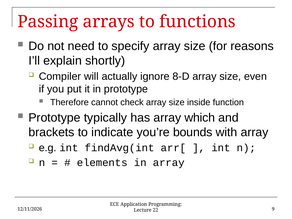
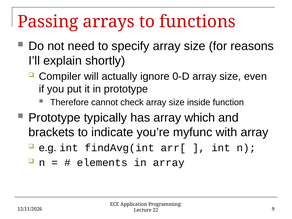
8-D: 8-D -> 0-D
bounds: bounds -> myfunc
